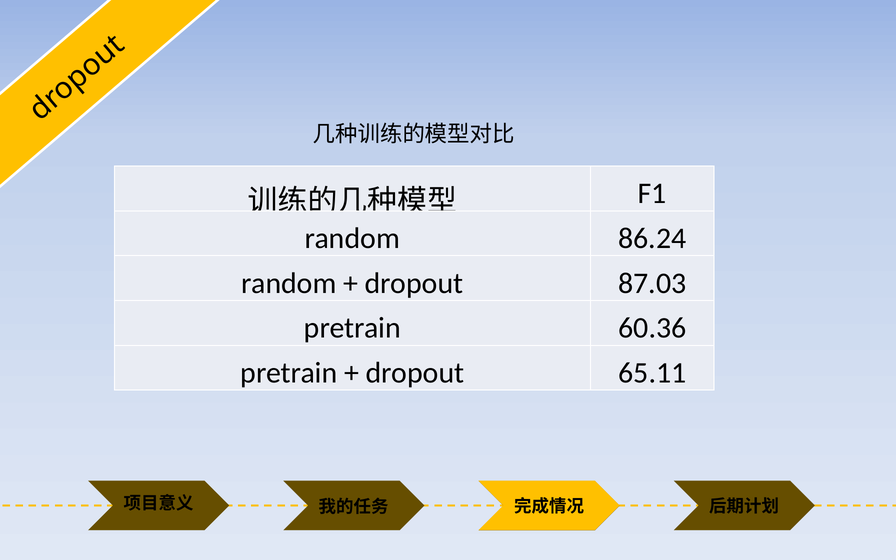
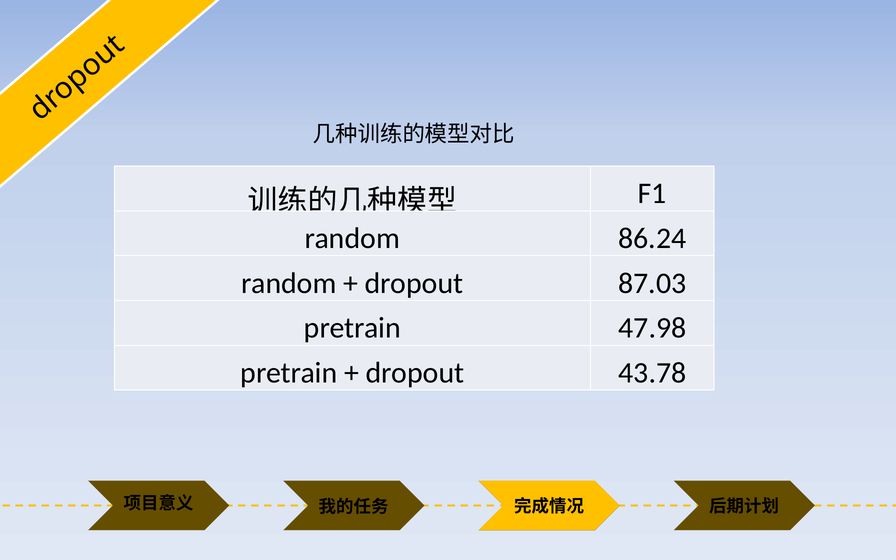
60.36: 60.36 -> 47.98
65.11: 65.11 -> 43.78
